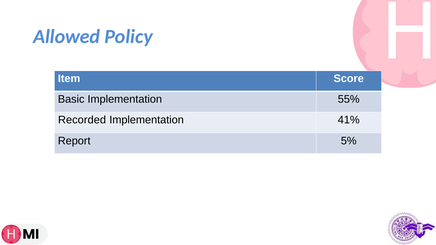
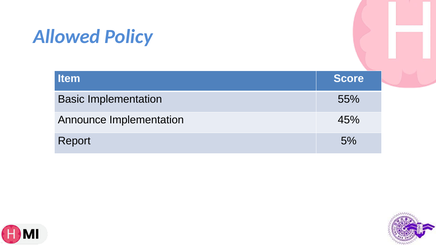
Recorded: Recorded -> Announce
41%: 41% -> 45%
